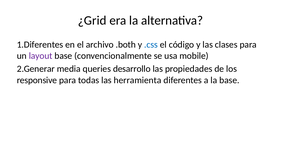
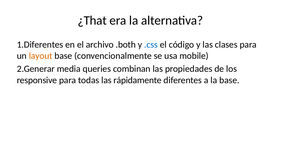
¿Grid: ¿Grid -> ¿That
layout colour: purple -> orange
desarrollo: desarrollo -> combinan
herramienta: herramienta -> rápidamente
